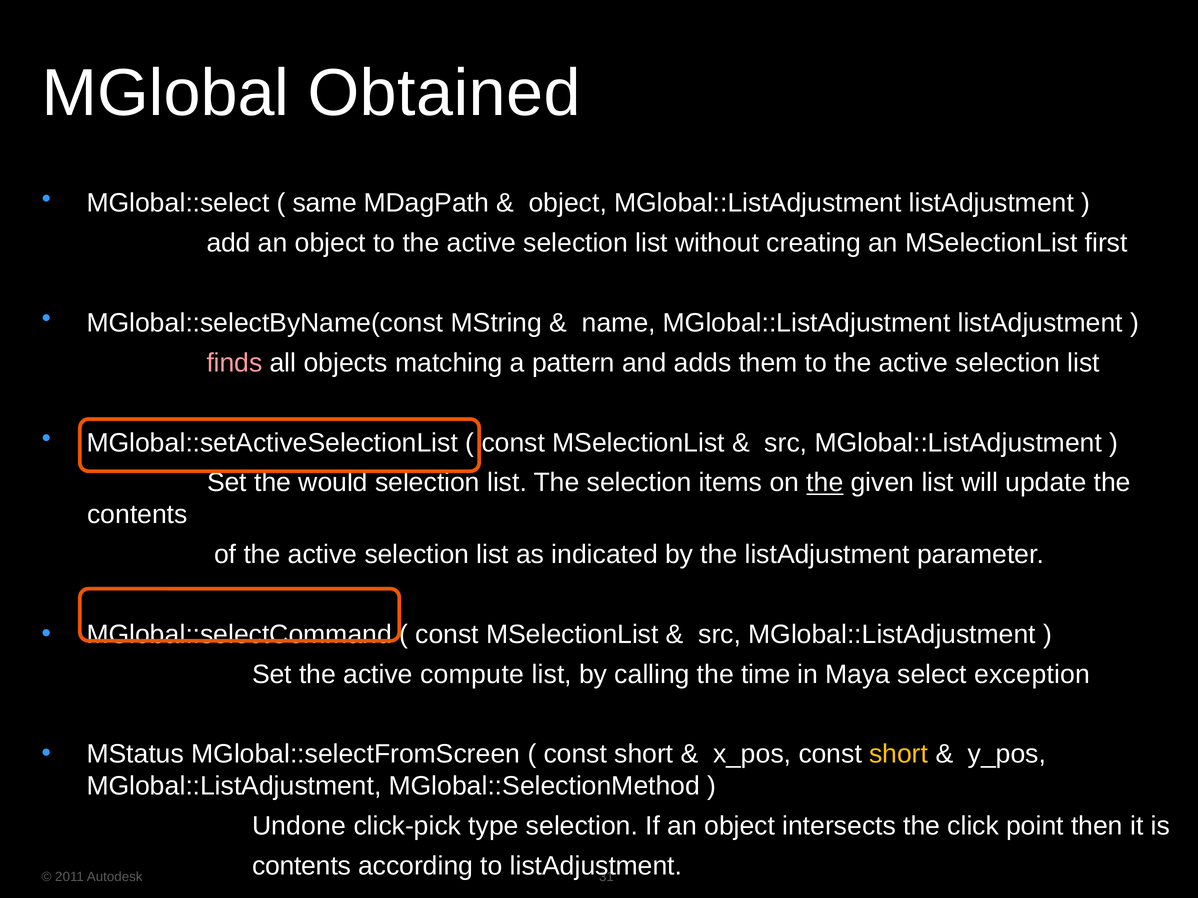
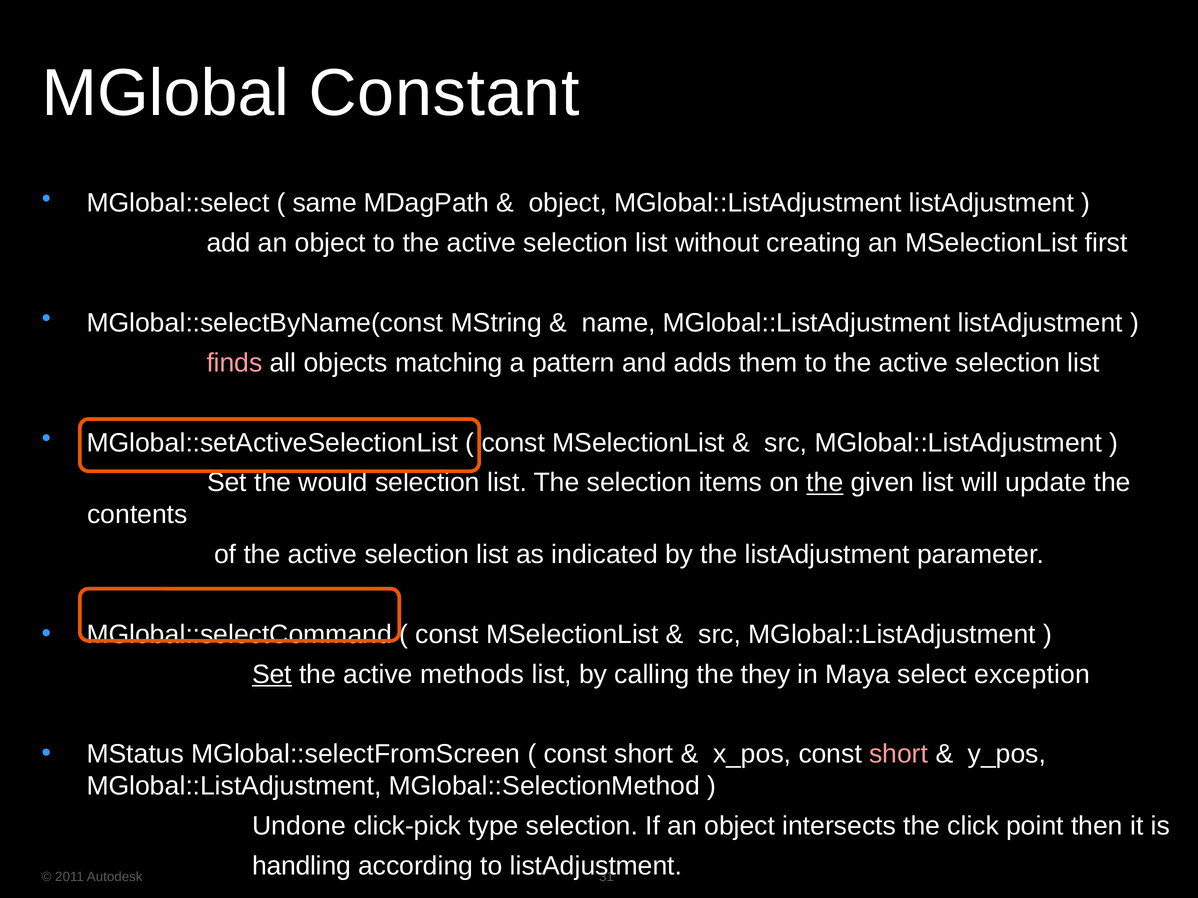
Obtained: Obtained -> Constant
Set at (272, 675) underline: none -> present
compute: compute -> methods
time: time -> they
short at (899, 755) colour: yellow -> pink
contents at (301, 866): contents -> handling
